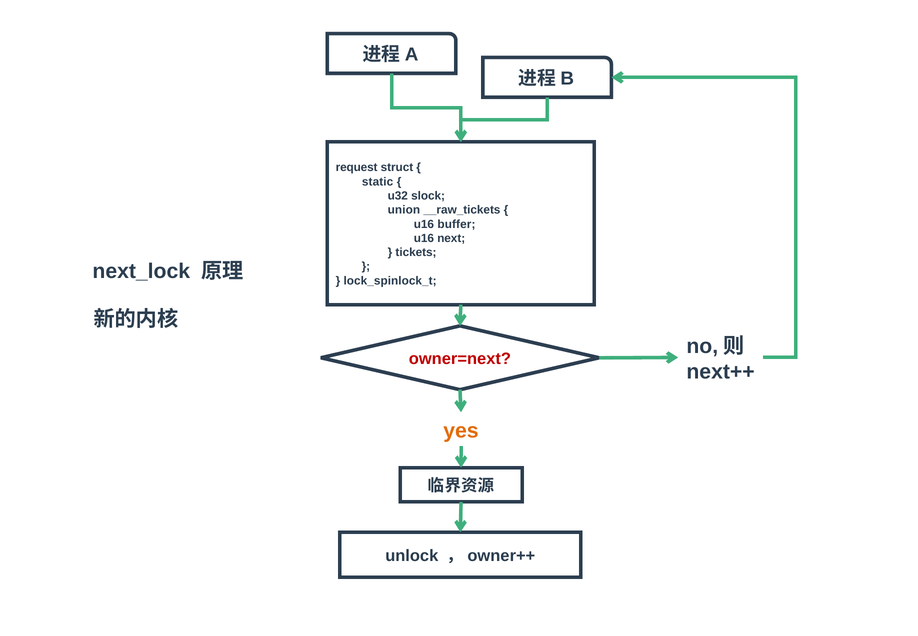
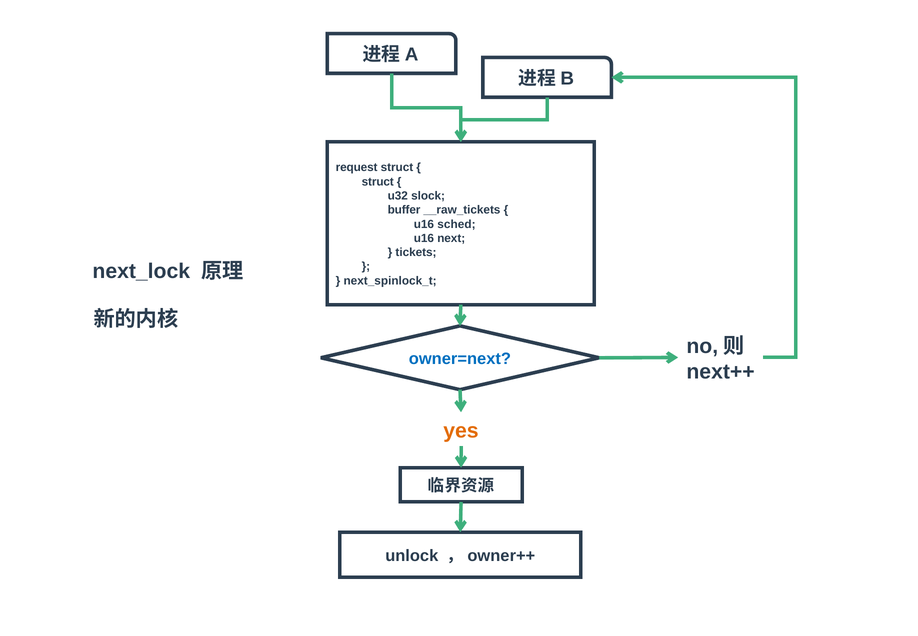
static at (378, 182): static -> struct
union: union -> buffer
buffer: buffer -> sched
lock_spinlock_t: lock_spinlock_t -> next_spinlock_t
owner=next colour: red -> blue
